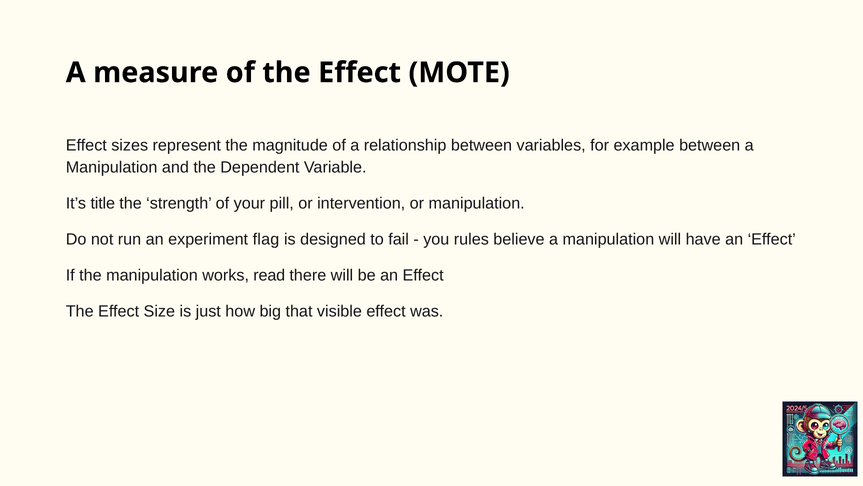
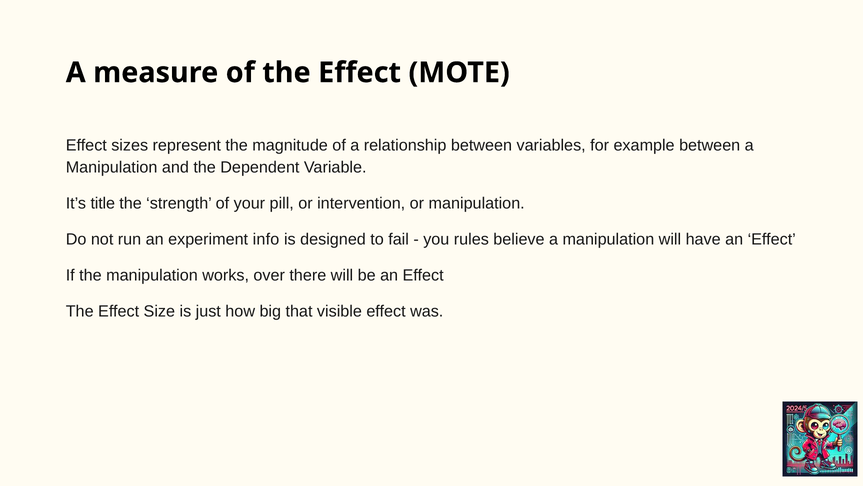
flag: flag -> info
read: read -> over
